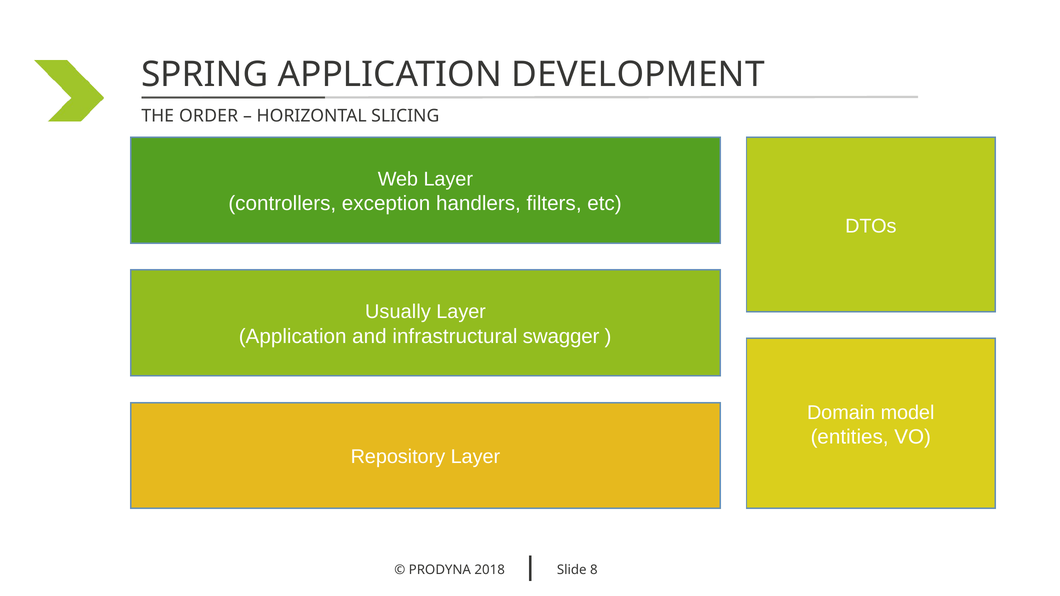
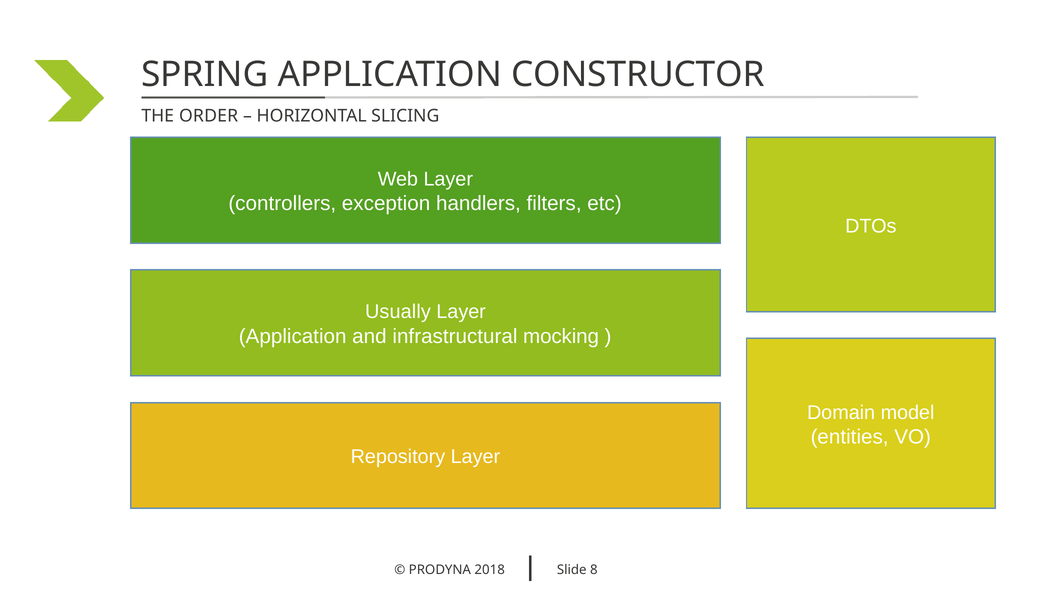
DEVELOPMENT: DEVELOPMENT -> CONSTRUCTOR
swagger: swagger -> mocking
